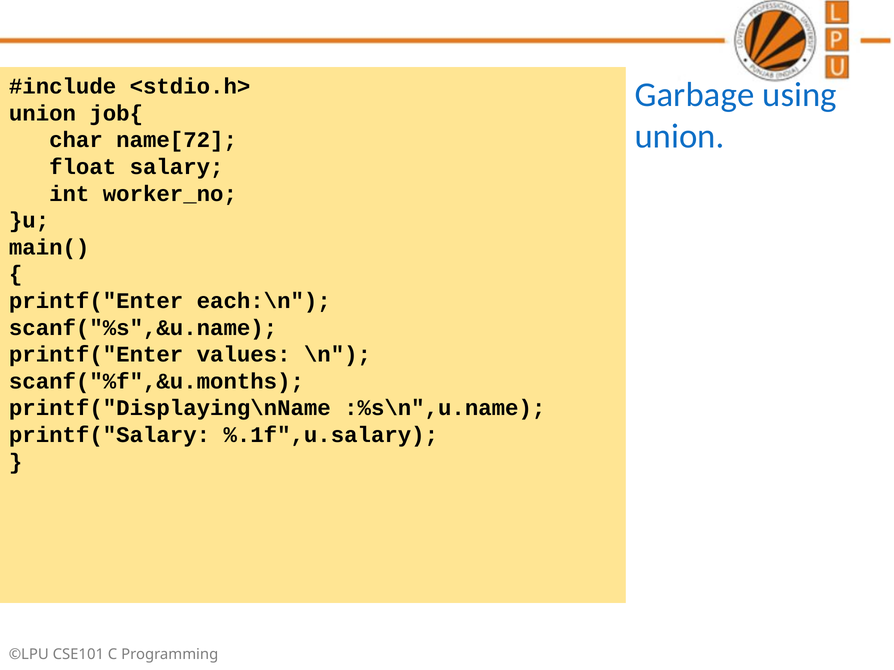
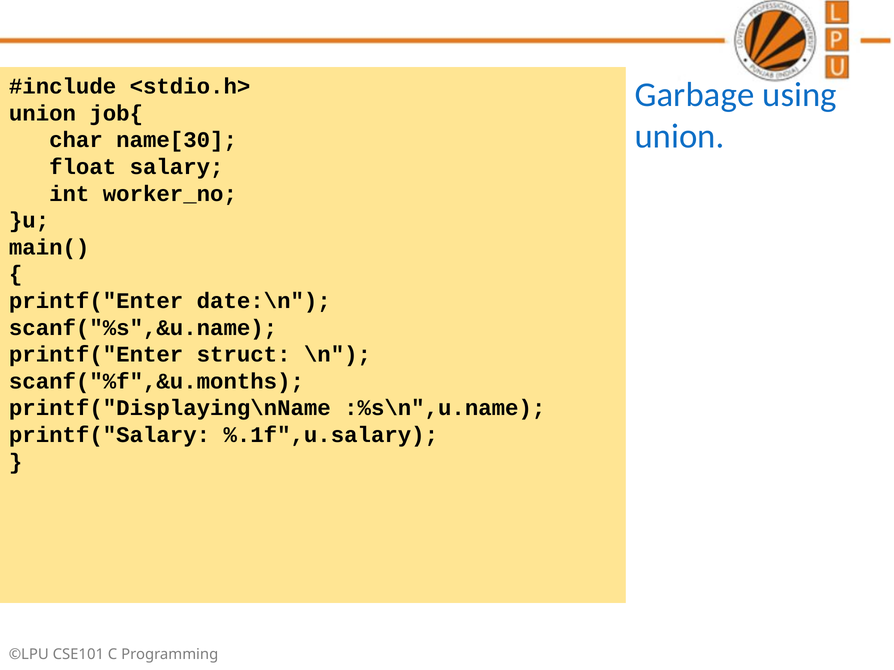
name[72: name[72 -> name[30
each:\n: each:\n -> date:\n
values: values -> struct
